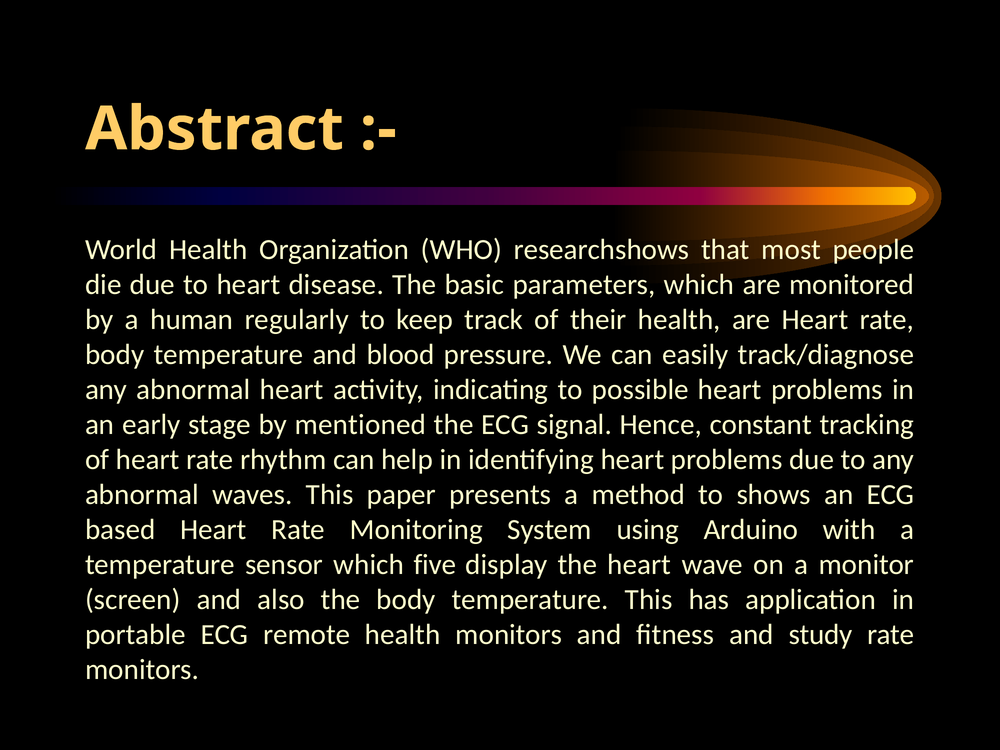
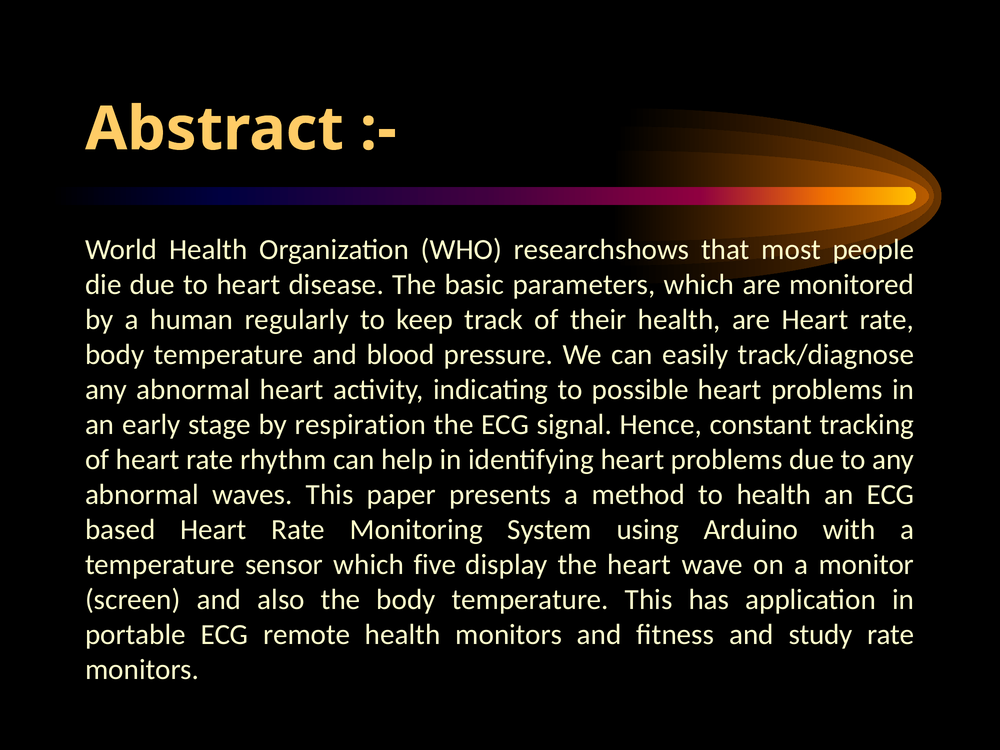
mentioned: mentioned -> respiration
to shows: shows -> health
